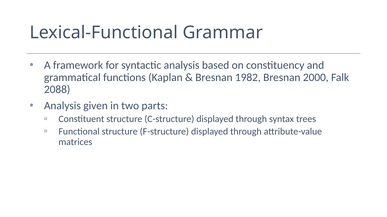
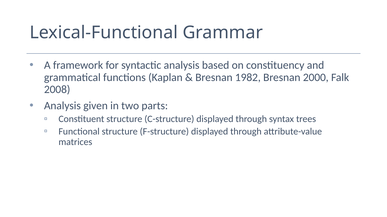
2088: 2088 -> 2008
